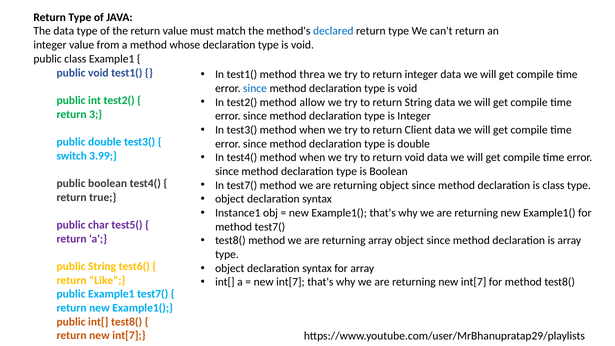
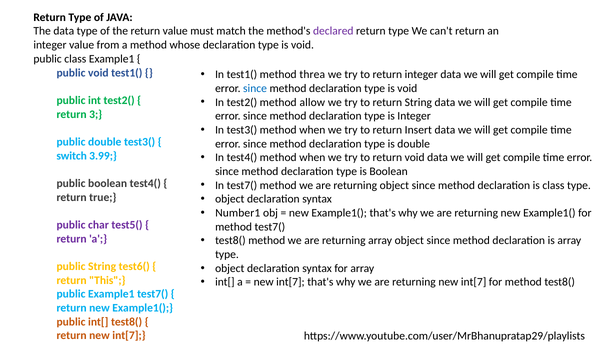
declared colour: blue -> purple
Client: Client -> Insert
Instance1: Instance1 -> Number1
Like: Like -> This
